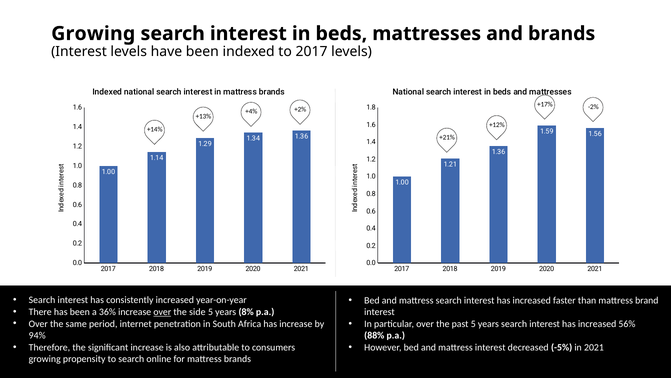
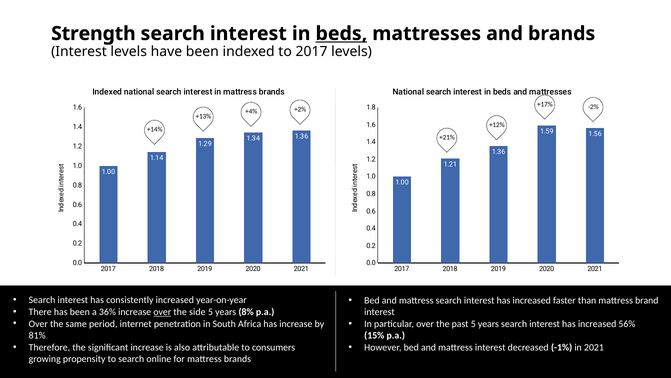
Growing at (93, 34): Growing -> Strength
beds at (341, 34) underline: none -> present
94%: 94% -> 81%
88%: 88% -> 15%
-5%: -5% -> -1%
